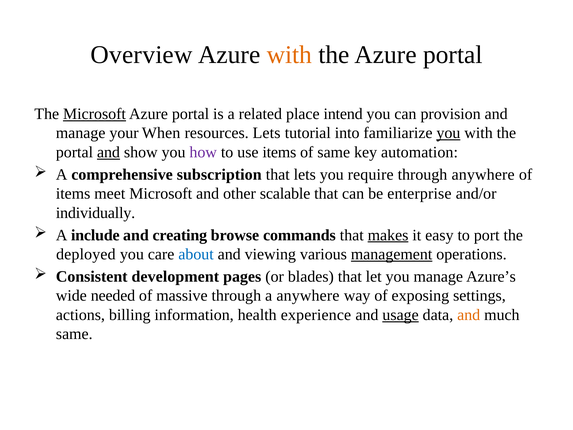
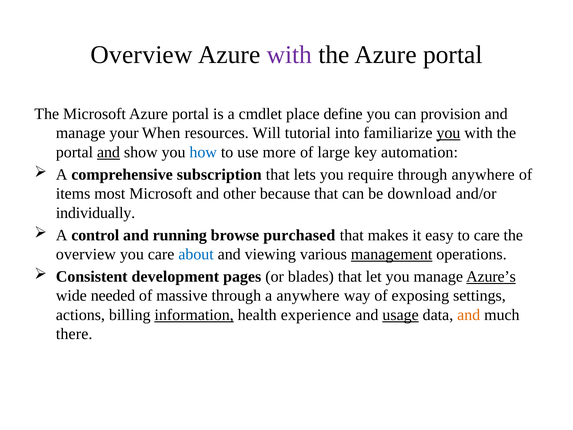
with at (289, 55) colour: orange -> purple
Microsoft at (94, 114) underline: present -> none
related: related -> cmdlet
intend: intend -> define
resources Lets: Lets -> Will
how colour: purple -> blue
use items: items -> more
of same: same -> large
meet: meet -> most
scalable: scalable -> because
enterprise: enterprise -> download
include: include -> control
creating: creating -> running
commands: commands -> purchased
makes underline: present -> none
to port: port -> care
deployed at (86, 254): deployed -> overview
Azure’s underline: none -> present
information underline: none -> present
same at (74, 334): same -> there
